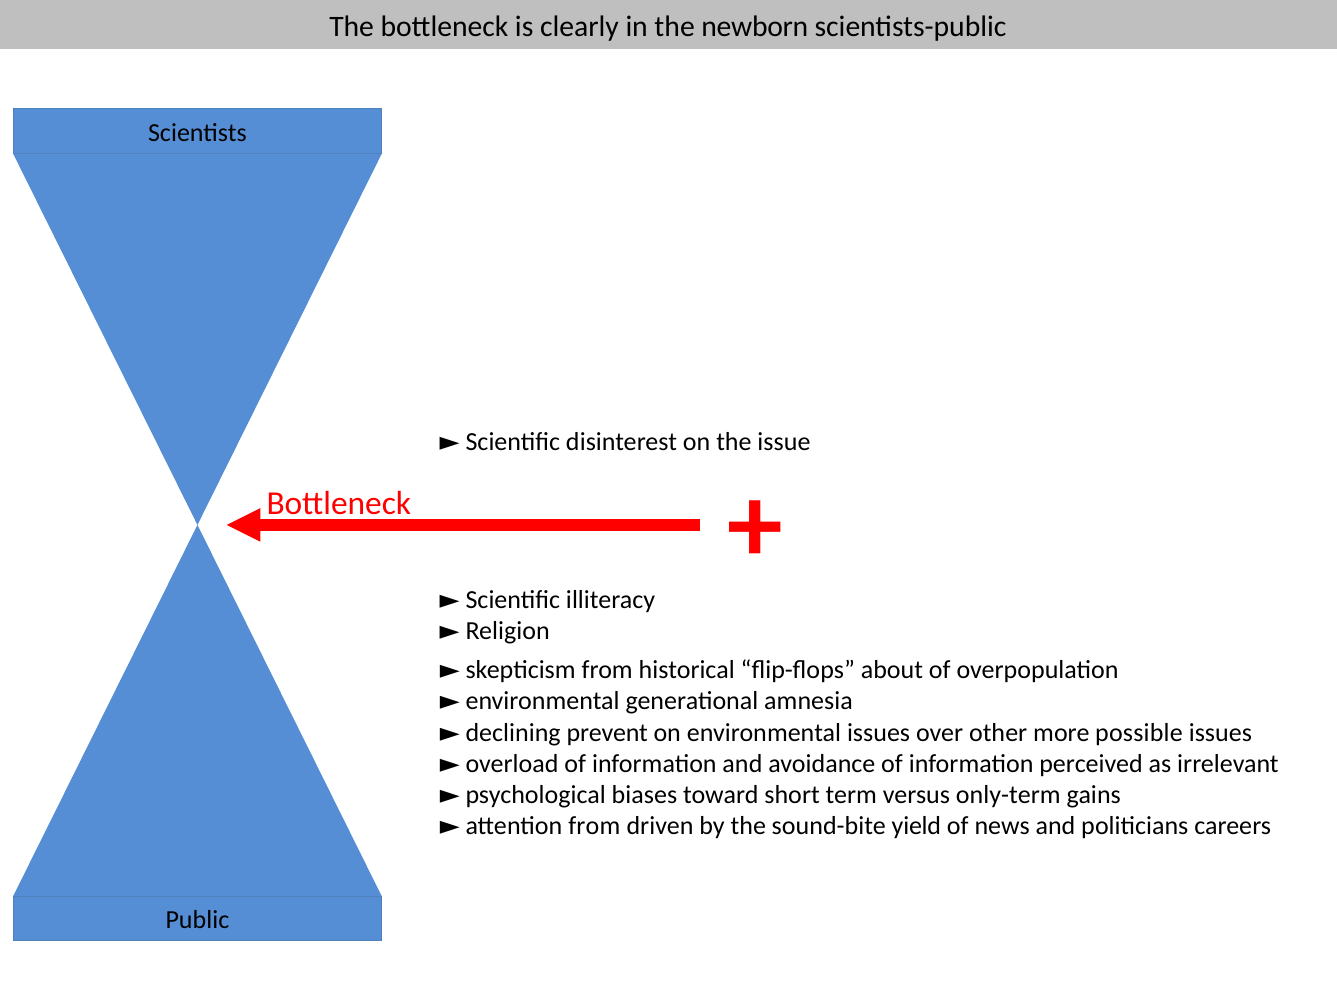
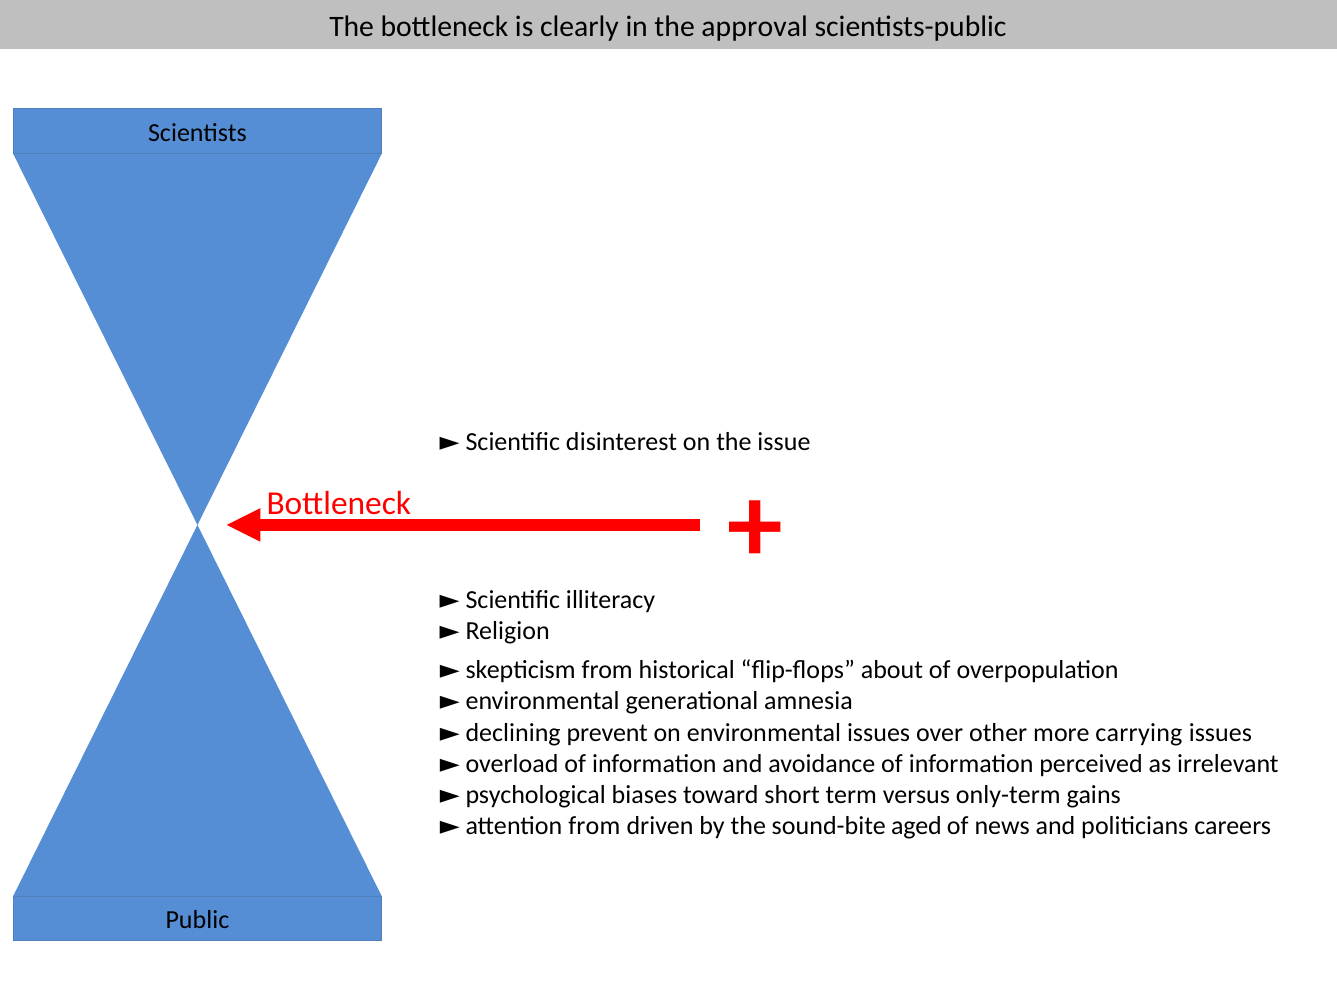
newborn: newborn -> approval
possible: possible -> carrying
yield: yield -> aged
